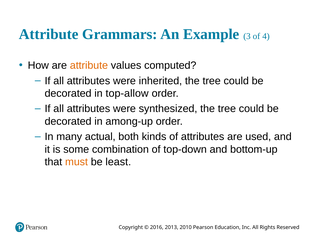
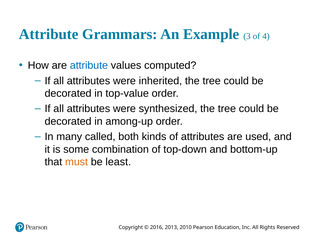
attribute at (89, 66) colour: orange -> blue
top-allow: top-allow -> top-value
actual: actual -> called
